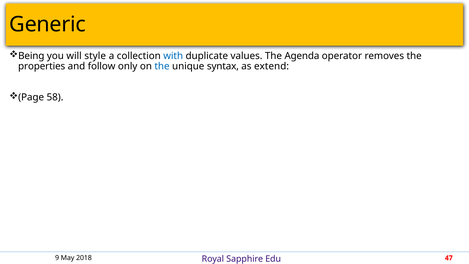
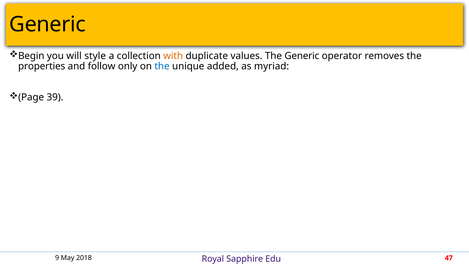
Being: Being -> Begin
with colour: blue -> orange
The Agenda: Agenda -> Generic
syntax: syntax -> added
extend: extend -> myriad
58: 58 -> 39
